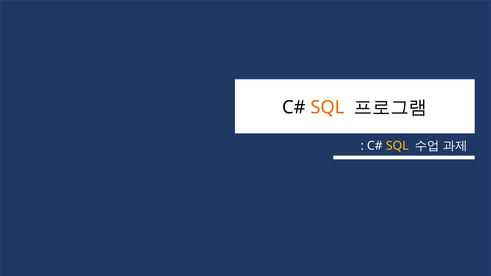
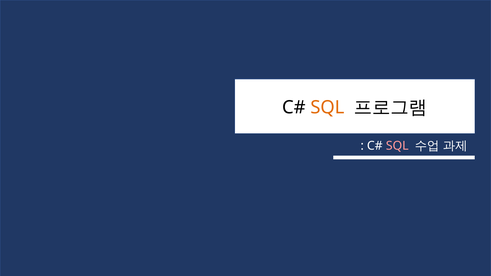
SQL at (397, 146) colour: yellow -> pink
